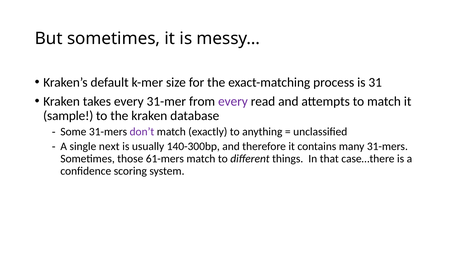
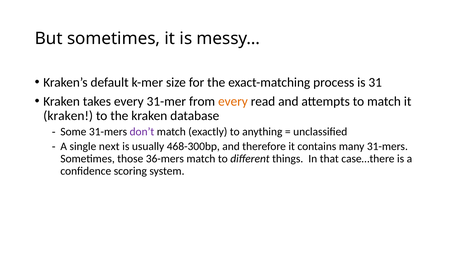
every at (233, 101) colour: purple -> orange
sample at (68, 116): sample -> kraken
140-300bp: 140-300bp -> 468-300bp
61-mers: 61-mers -> 36-mers
